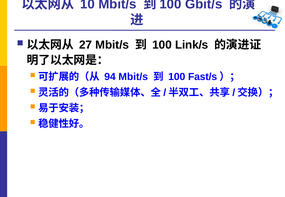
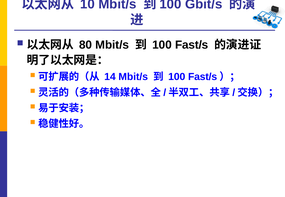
27: 27 -> 80
Link/s at (192, 45): Link/s -> Fast/s
94: 94 -> 14
